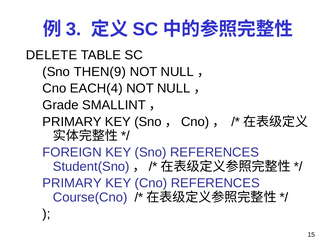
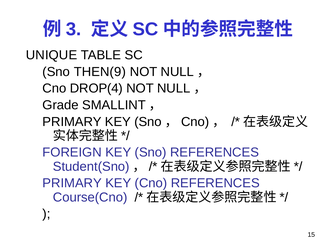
DELETE: DELETE -> UNIQUE
EACH(4: EACH(4 -> DROP(4
